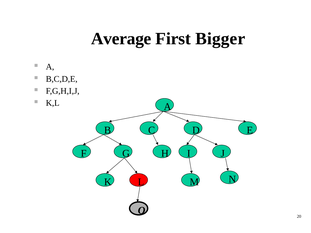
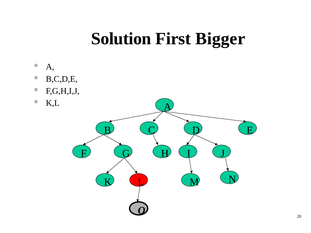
Average: Average -> Solution
